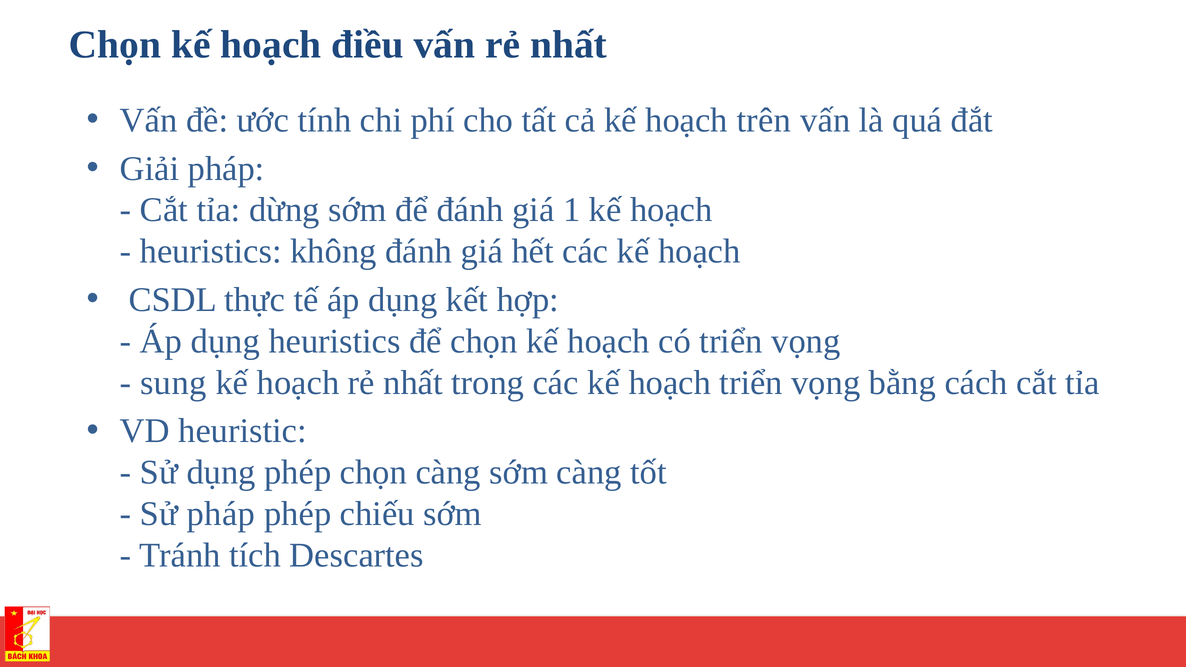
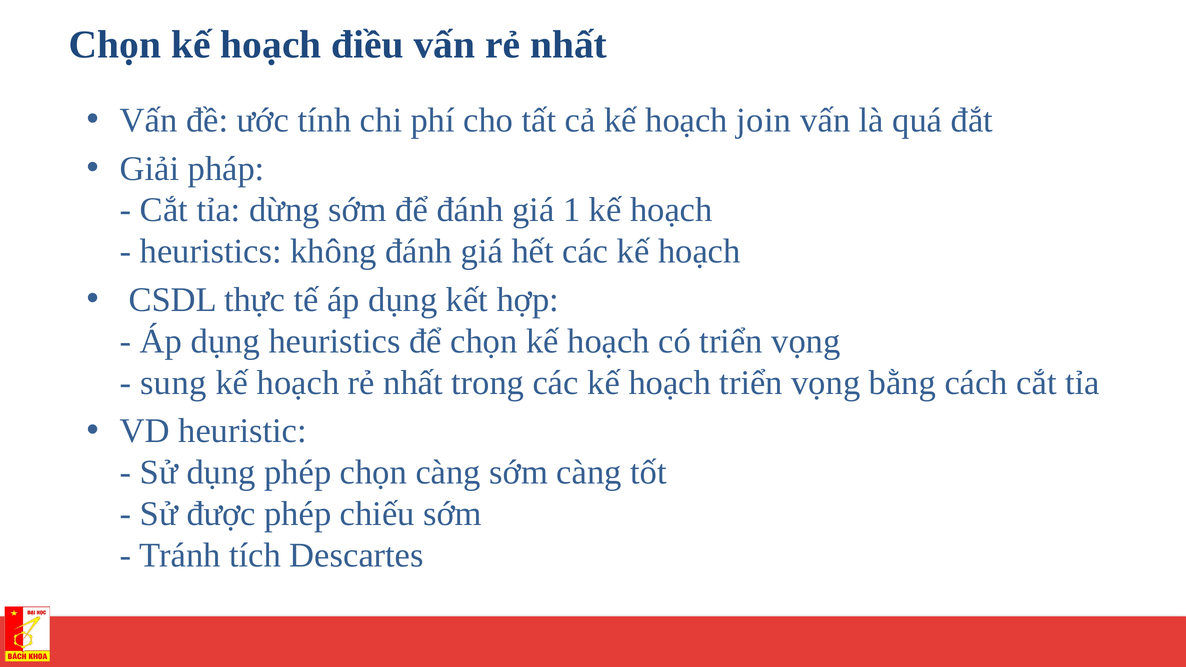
trên: trên -> join
Sử pháp: pháp -> được
